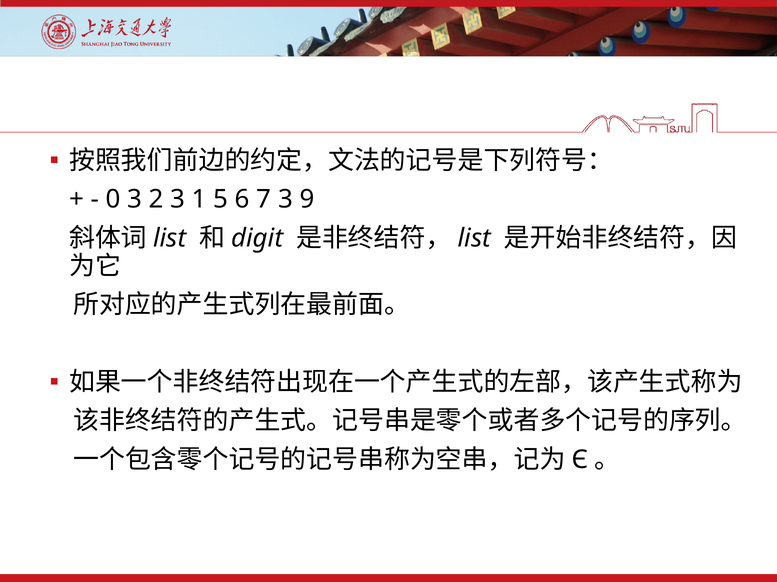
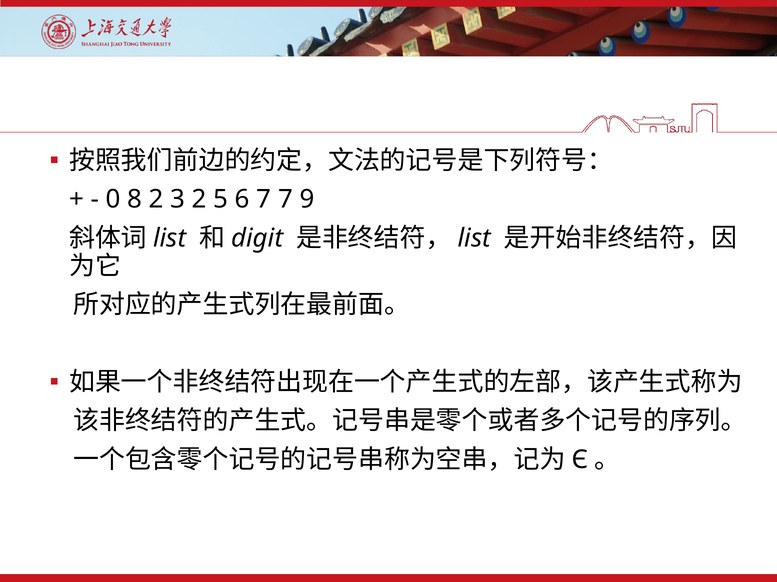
0 3: 3 -> 8
3 1: 1 -> 2
7 3: 3 -> 7
